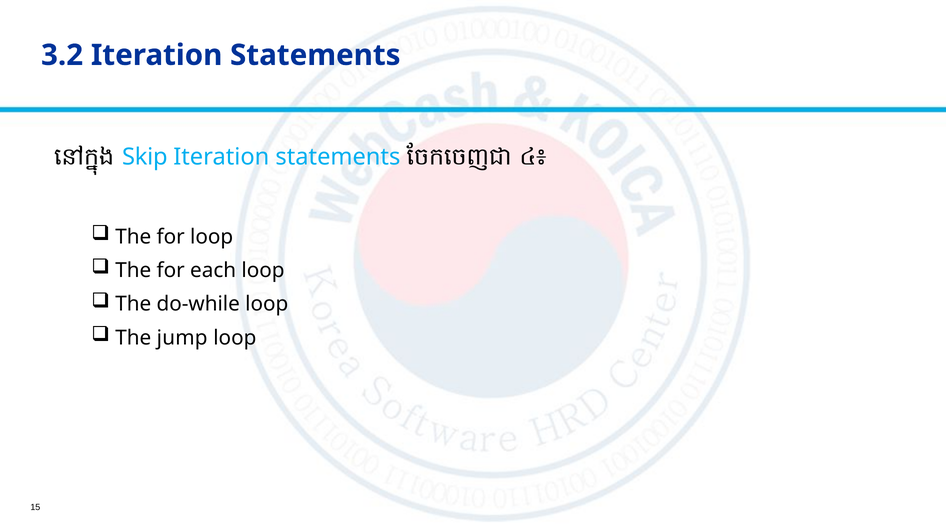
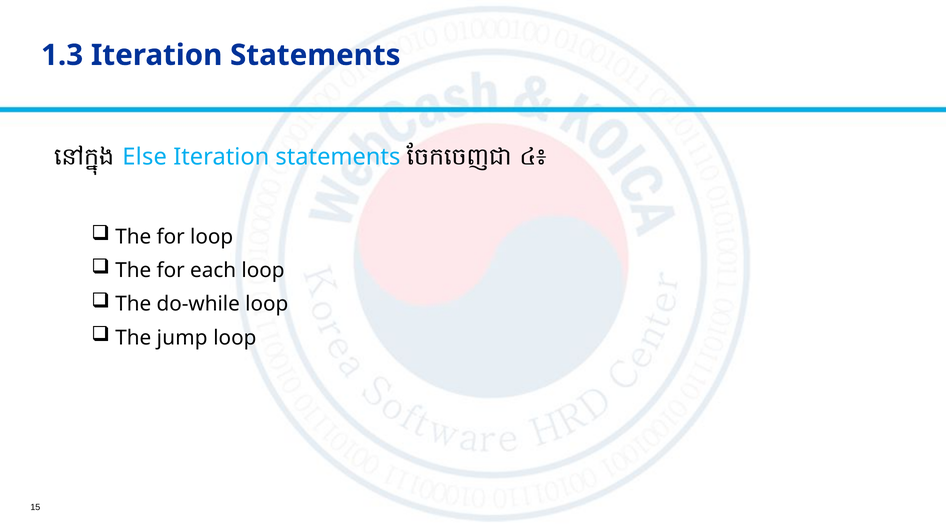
3.2: 3.2 -> 1.3
Skip: Skip -> Else
